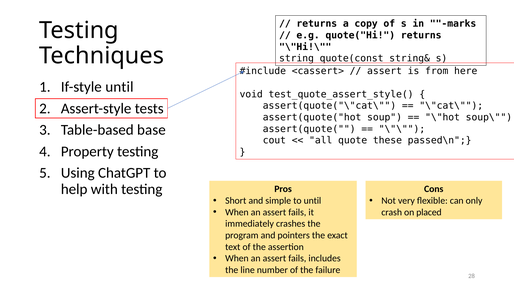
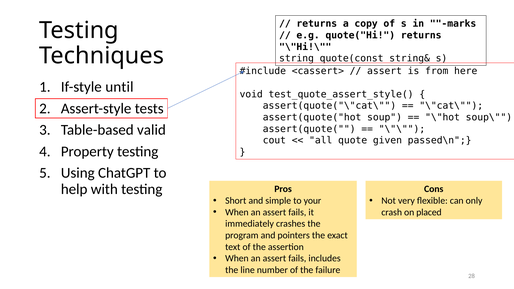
base: base -> valid
these: these -> given
to until: until -> your
